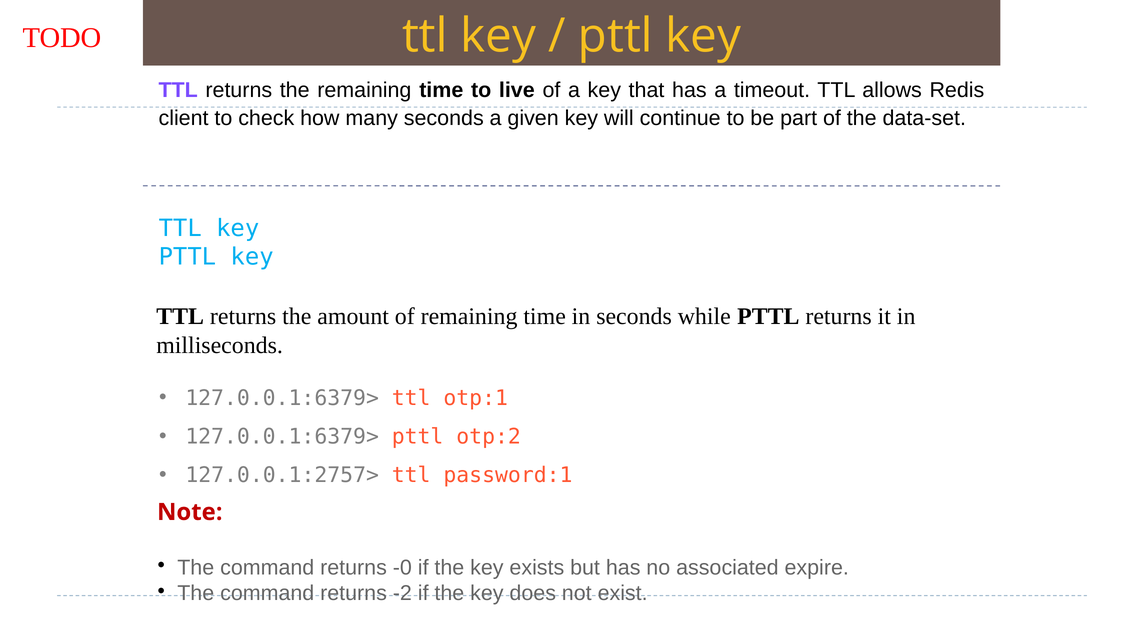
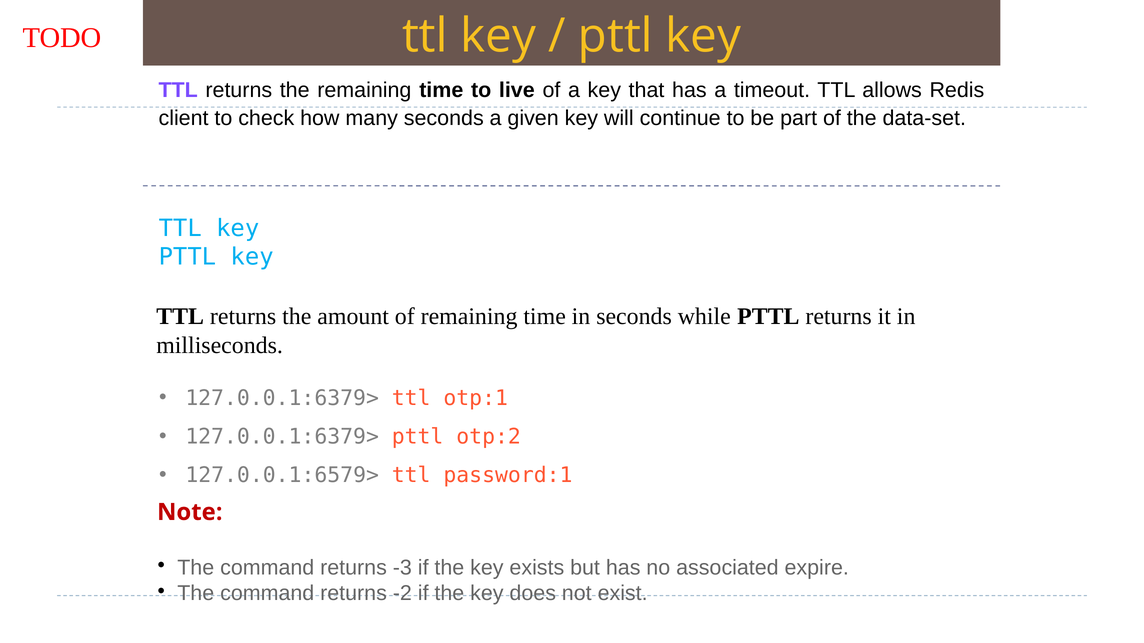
127.0.0.1:2757>: 127.0.0.1:2757> -> 127.0.0.1:6579>
-0: -0 -> -3
